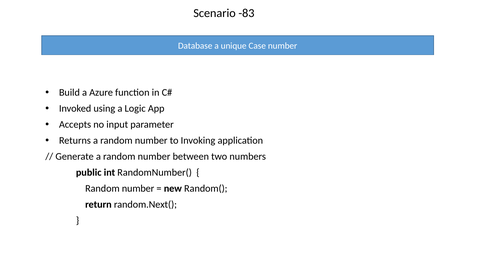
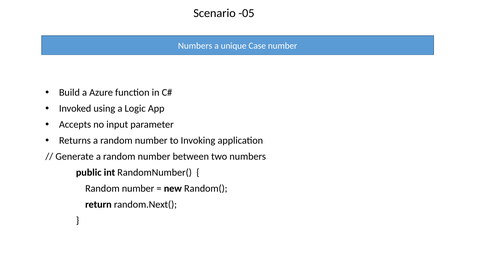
-83: -83 -> -05
Database at (195, 46): Database -> Numbers
